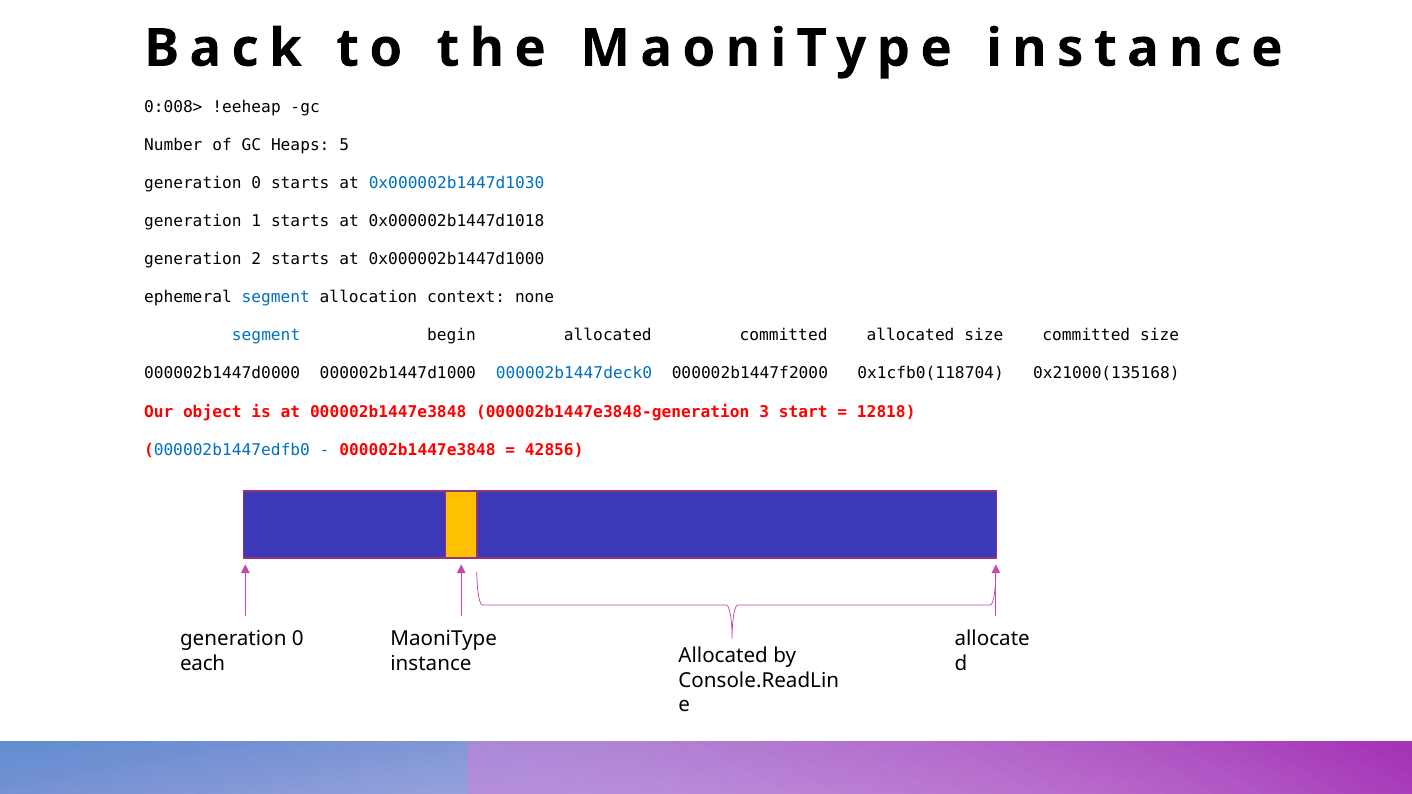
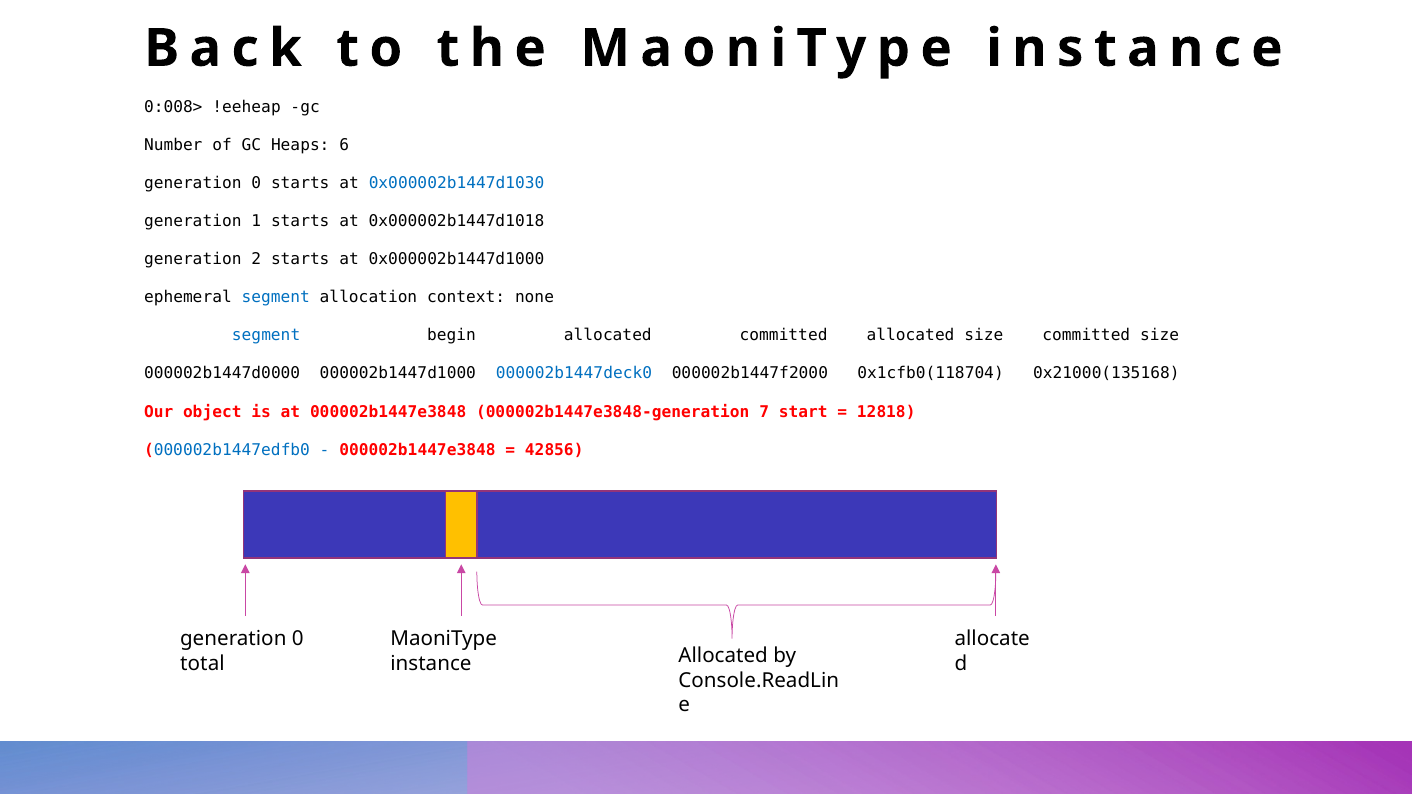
5: 5 -> 6
3: 3 -> 7
each: each -> total
